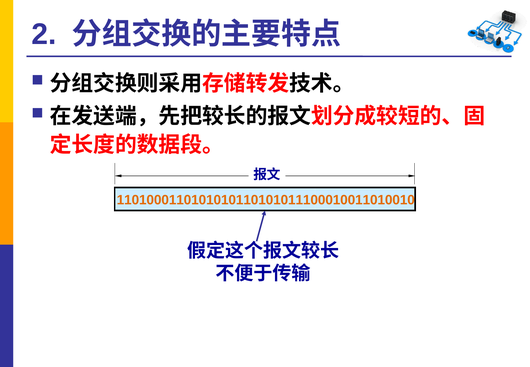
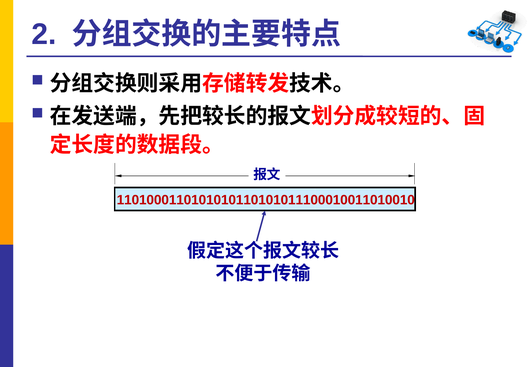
1101000110101010110101011100010011010010 colour: orange -> red
